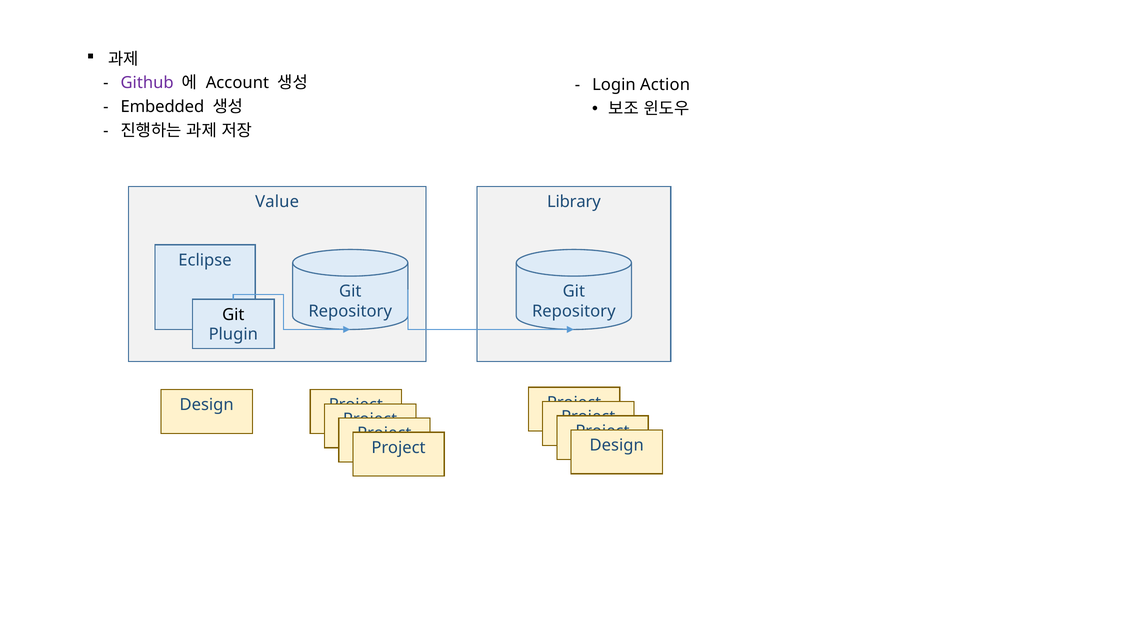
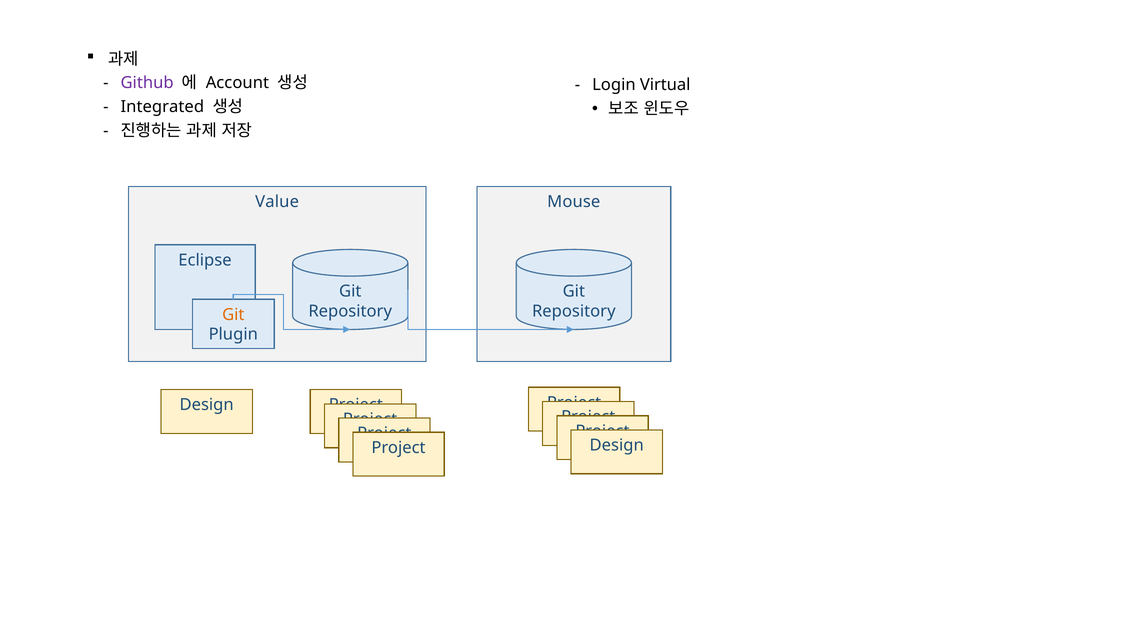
Action: Action -> Virtual
Embedded: Embedded -> Integrated
Library: Library -> Mouse
Git at (233, 315) colour: black -> orange
